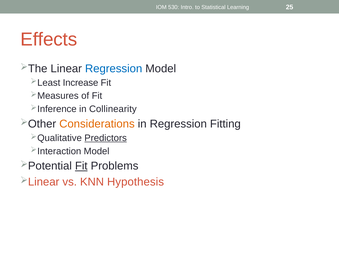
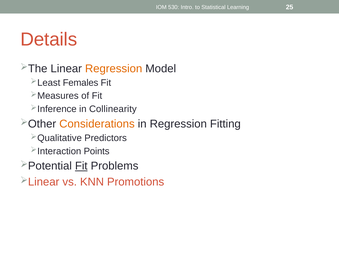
Effects: Effects -> Details
Regression at (114, 69) colour: blue -> orange
Increase: Increase -> Females
Predictors underline: present -> none
Model at (97, 151): Model -> Points
Hypothesis: Hypothesis -> Promotions
